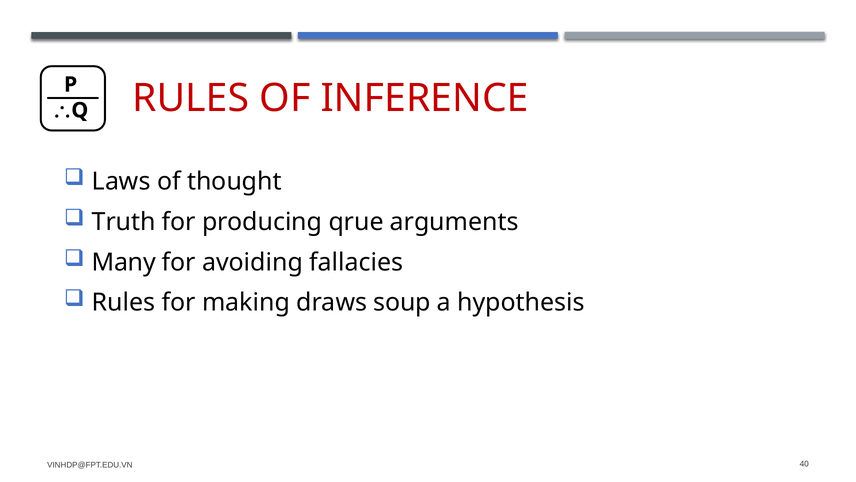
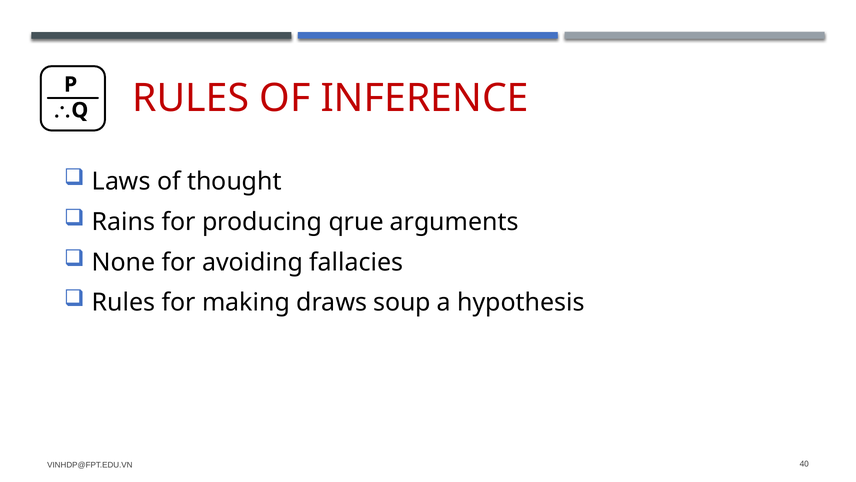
Truth: Truth -> Rains
Many: Many -> None
